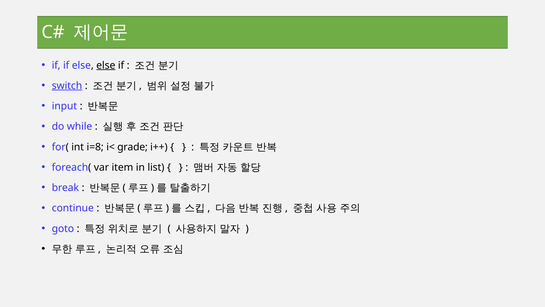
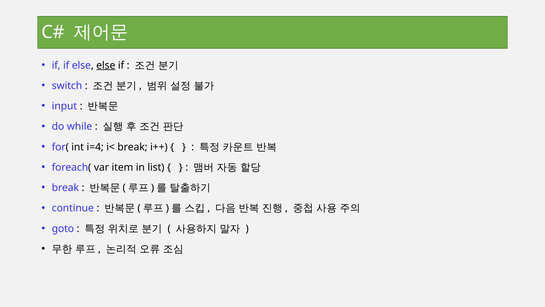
switch underline: present -> none
i=8: i=8 -> i=4
i< grade: grade -> break
